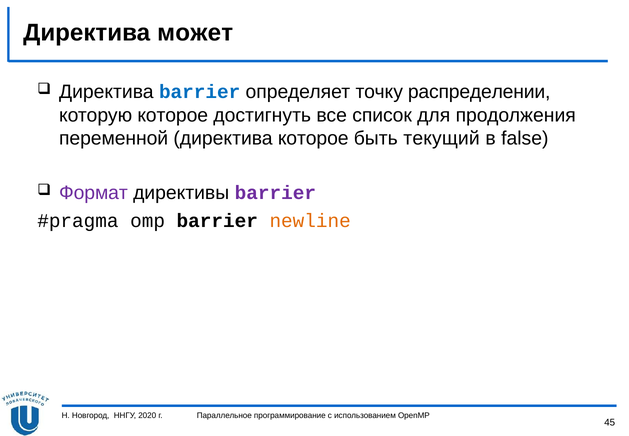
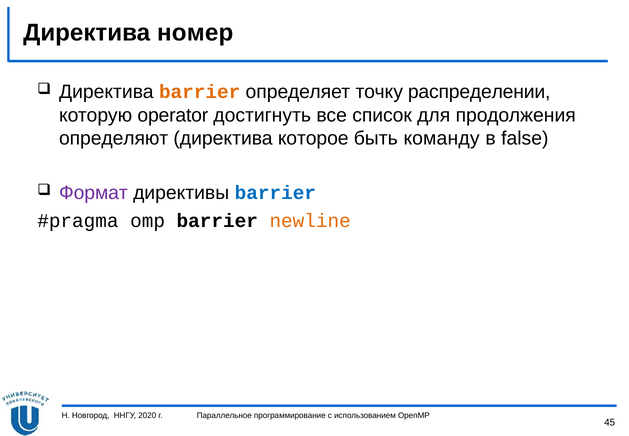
может: может -> номер
barrier at (200, 92) colour: blue -> orange
которую которое: которое -> operator
переменной: переменной -> определяют
текущий: текущий -> команду
barrier at (275, 193) colour: purple -> blue
